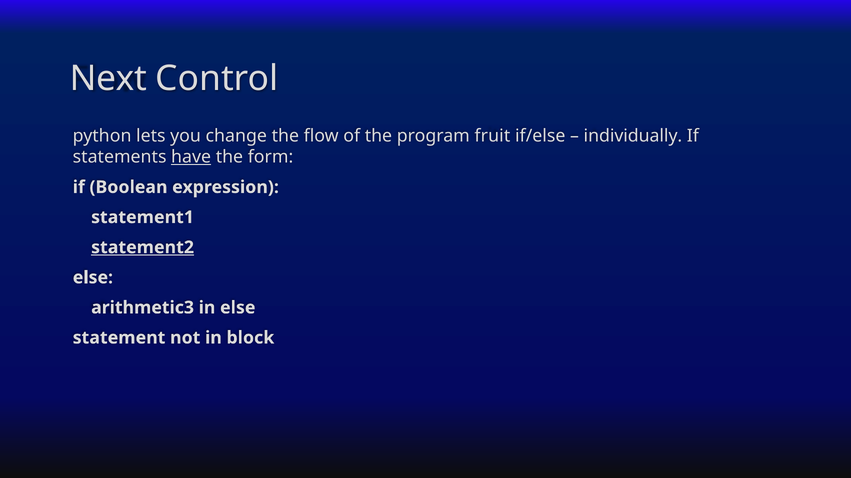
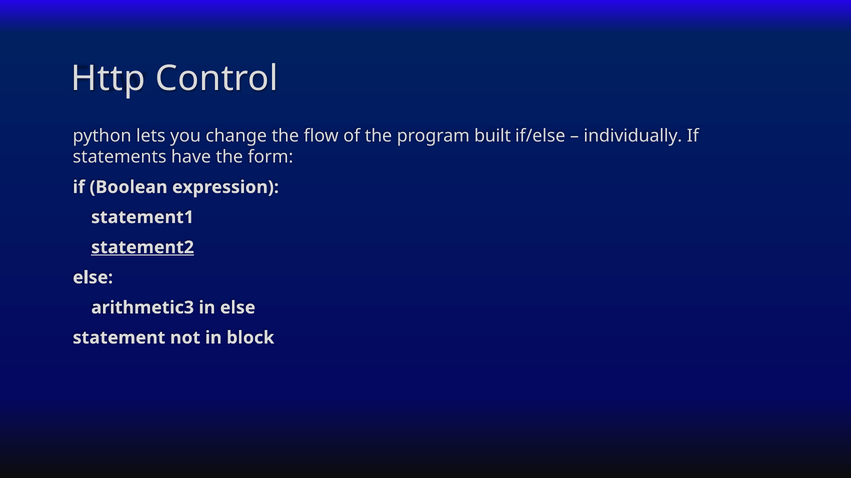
Next: Next -> Http
fruit: fruit -> built
have underline: present -> none
